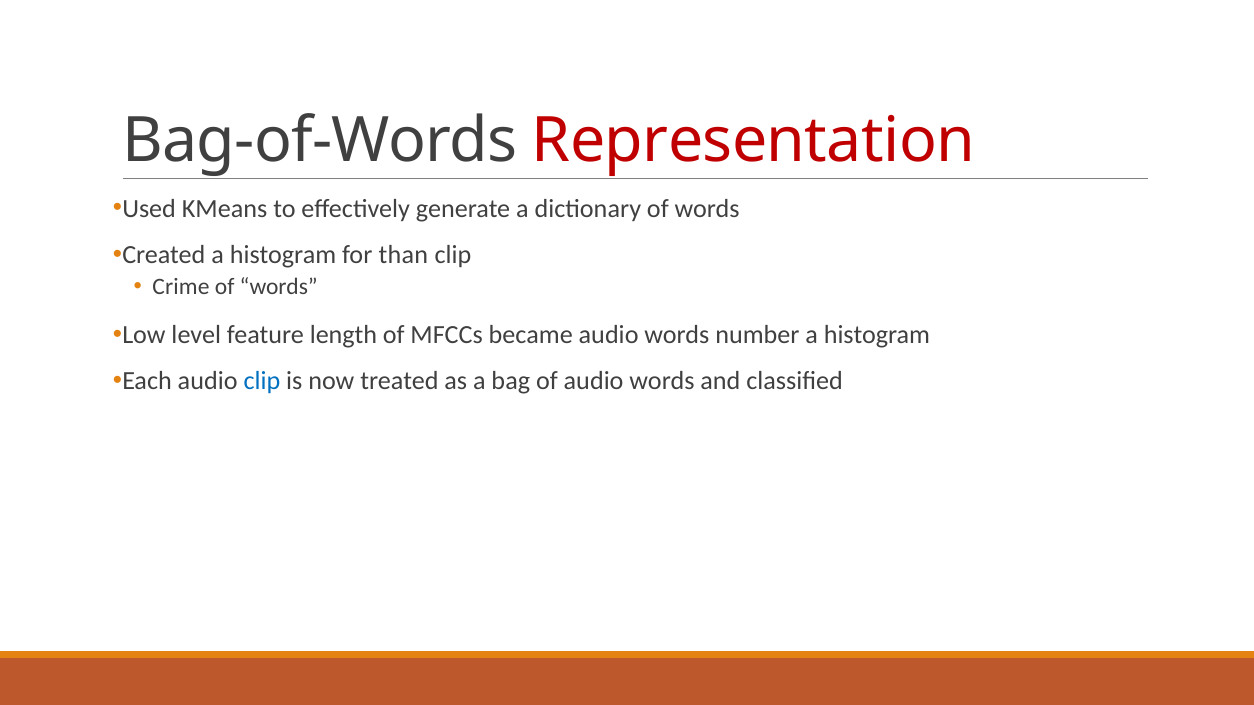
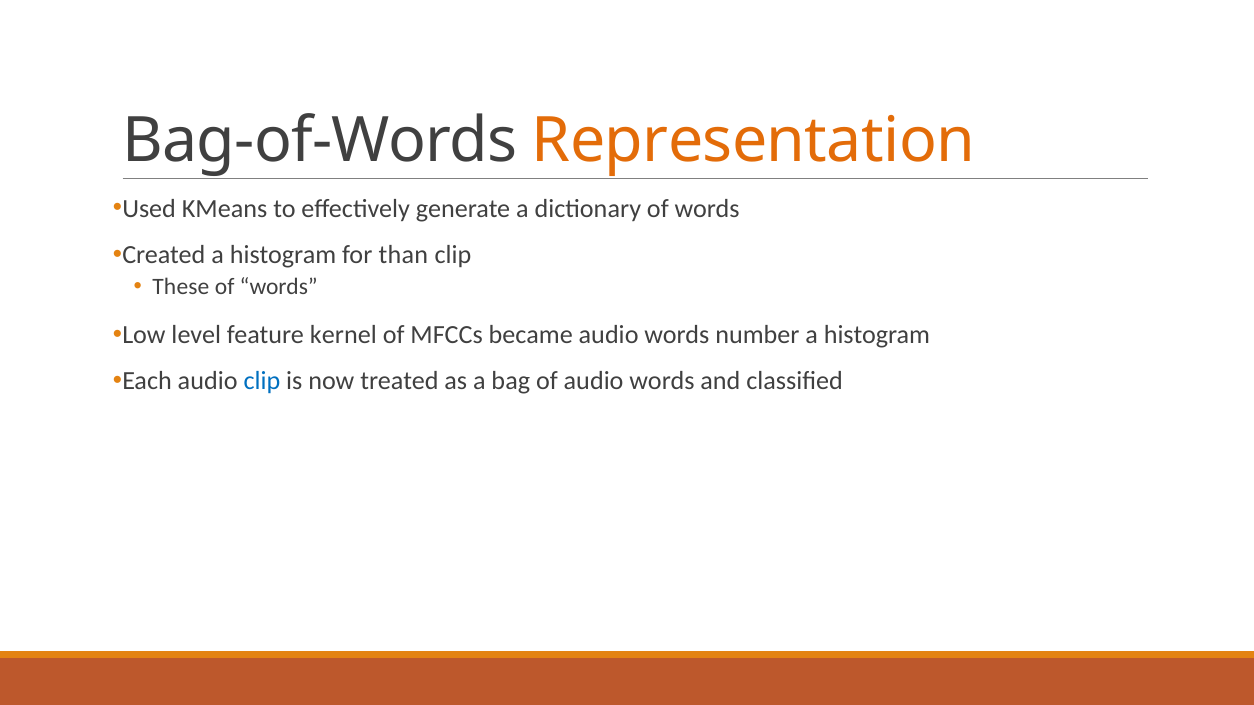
Representation colour: red -> orange
Crime: Crime -> These
length: length -> kernel
